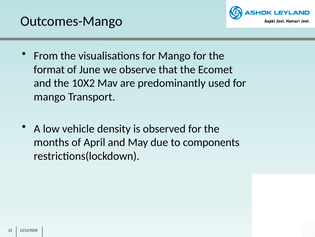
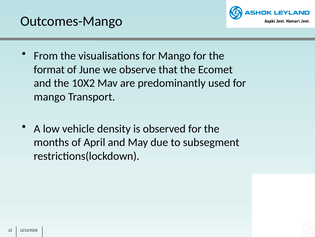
components: components -> subsegment
